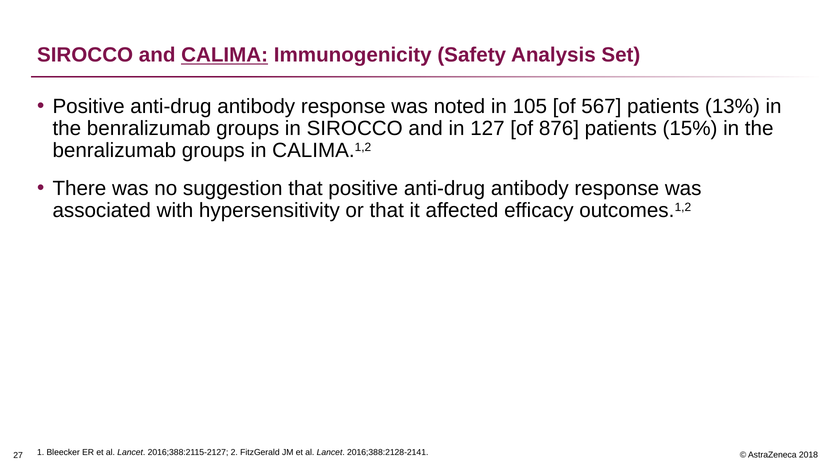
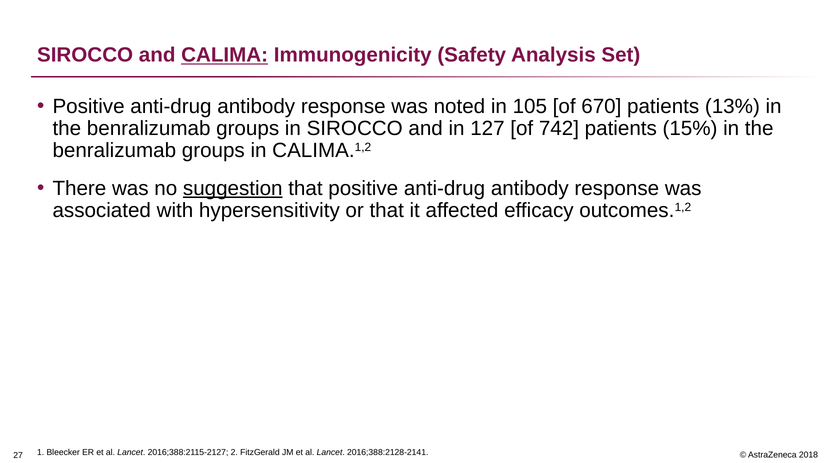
567: 567 -> 670
876: 876 -> 742
suggestion underline: none -> present
